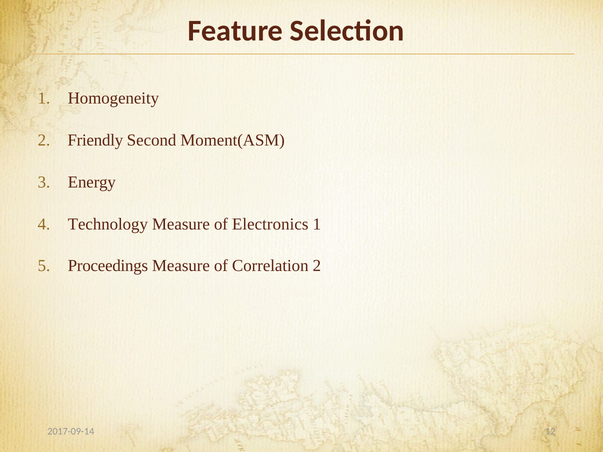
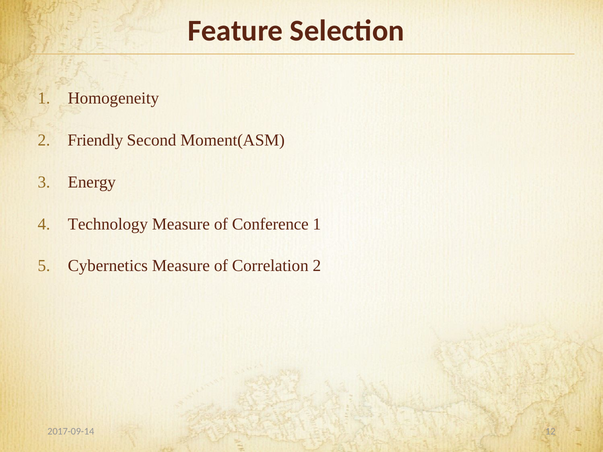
Electronics: Electronics -> Conference
Proceedings: Proceedings -> Cybernetics
